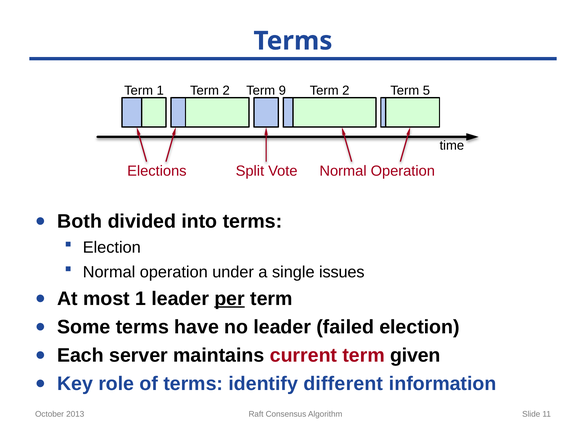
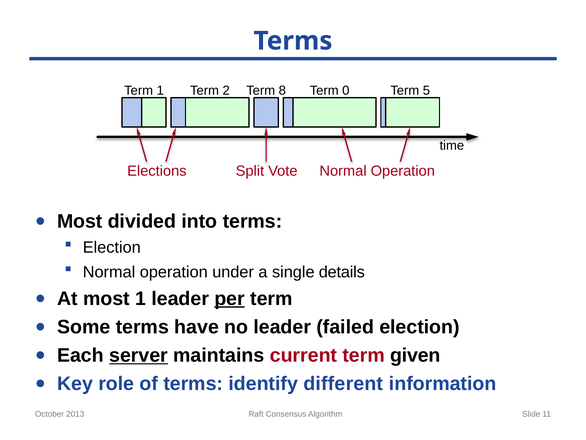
9: 9 -> 8
2 at (346, 91): 2 -> 0
Both at (80, 221): Both -> Most
issues: issues -> details
server underline: none -> present
